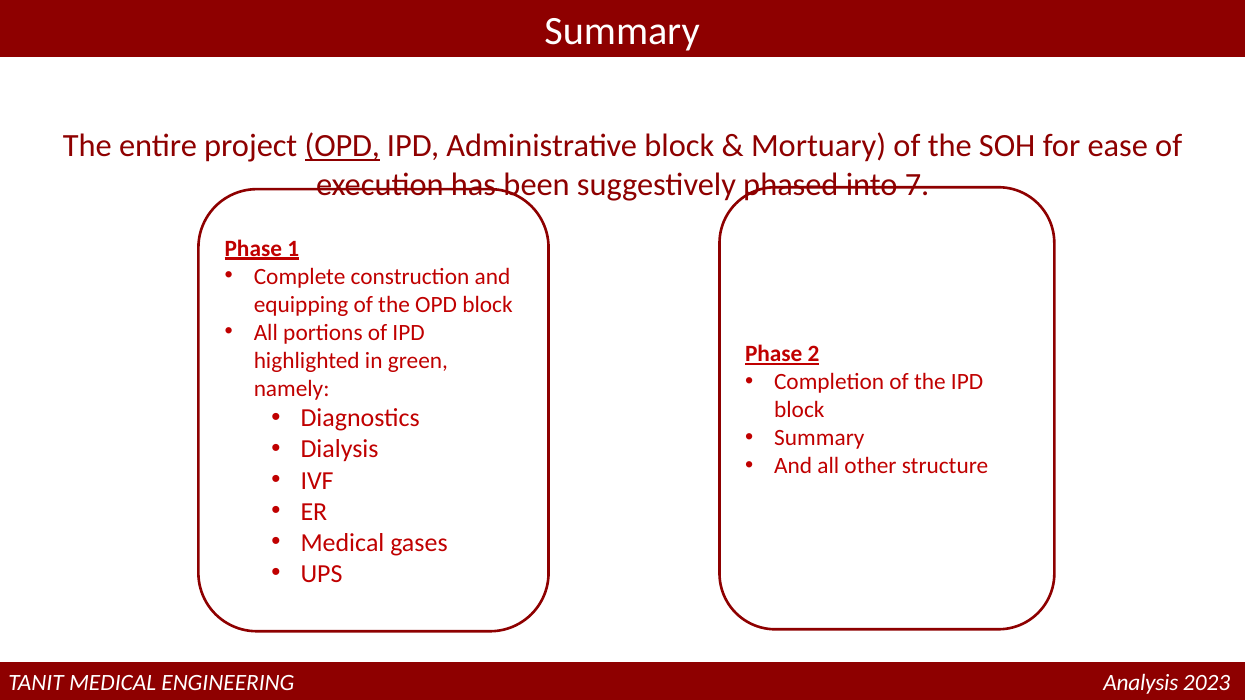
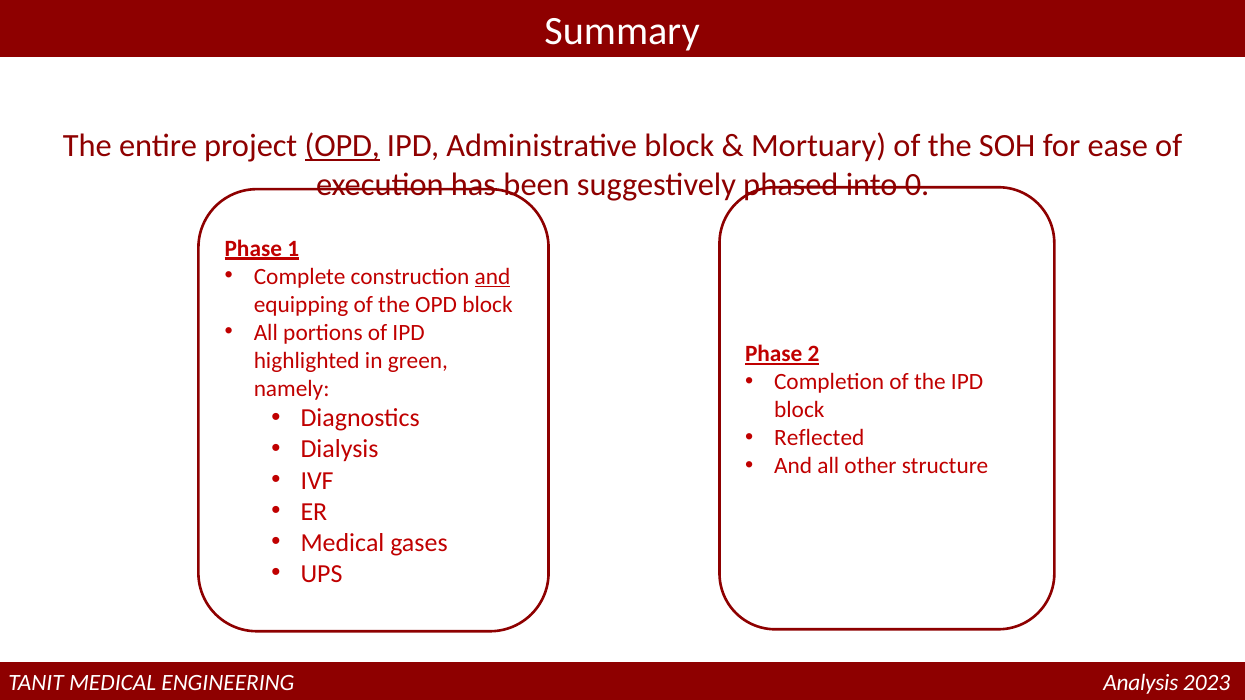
7: 7 -> 0
and at (492, 277) underline: none -> present
Summary at (819, 438): Summary -> Reflected
